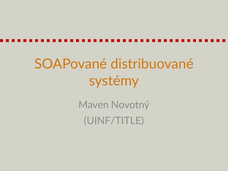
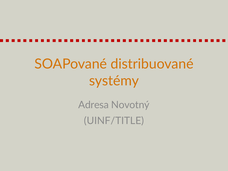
Maven: Maven -> Adresa
